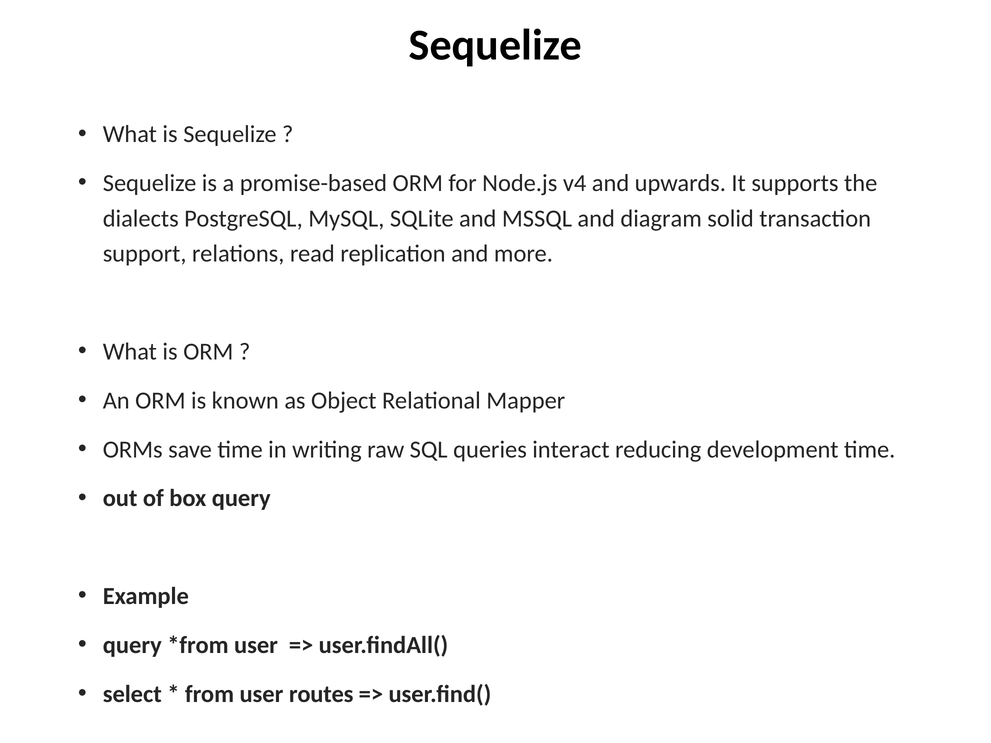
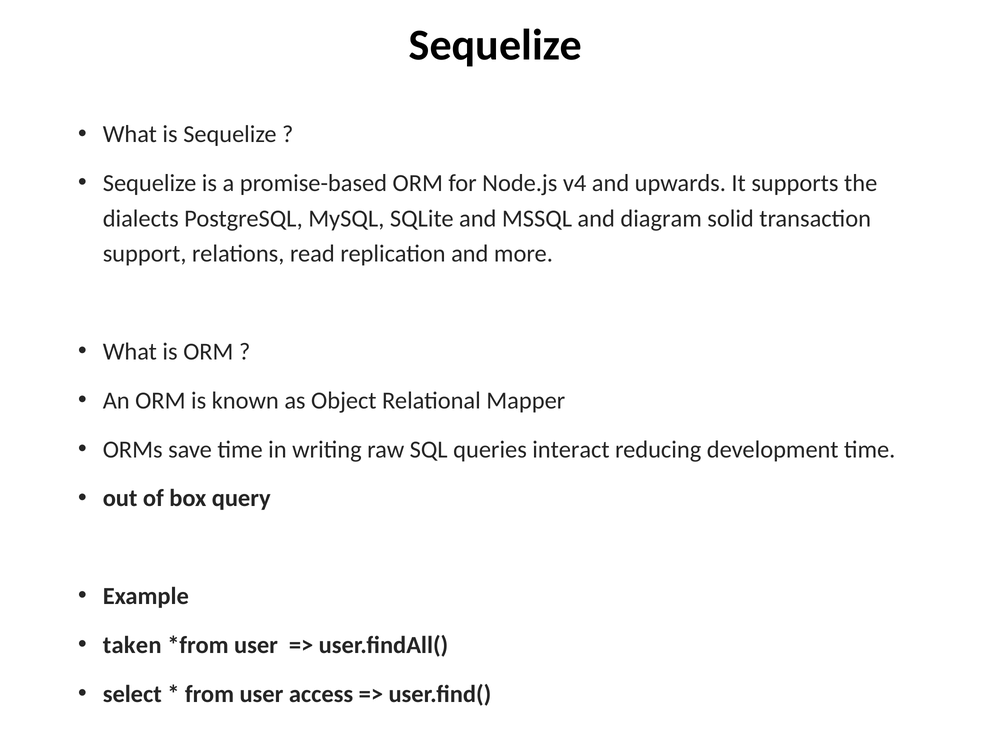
query at (132, 645): query -> taken
routes: routes -> access
